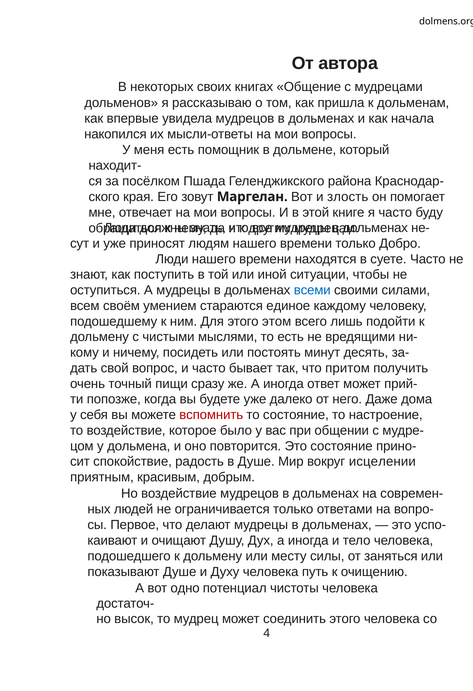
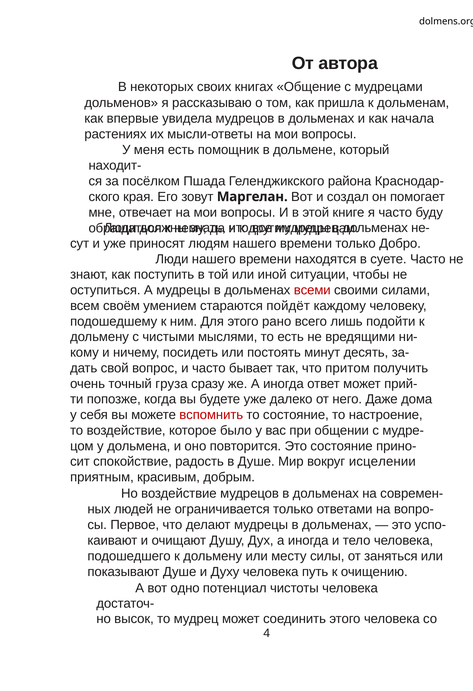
накопился: накопился -> растениях
злость: злость -> создал
всеми colour: blue -> red
единое: единое -> пойдёт
этом: этом -> рано
пищи: пищи -> груза
